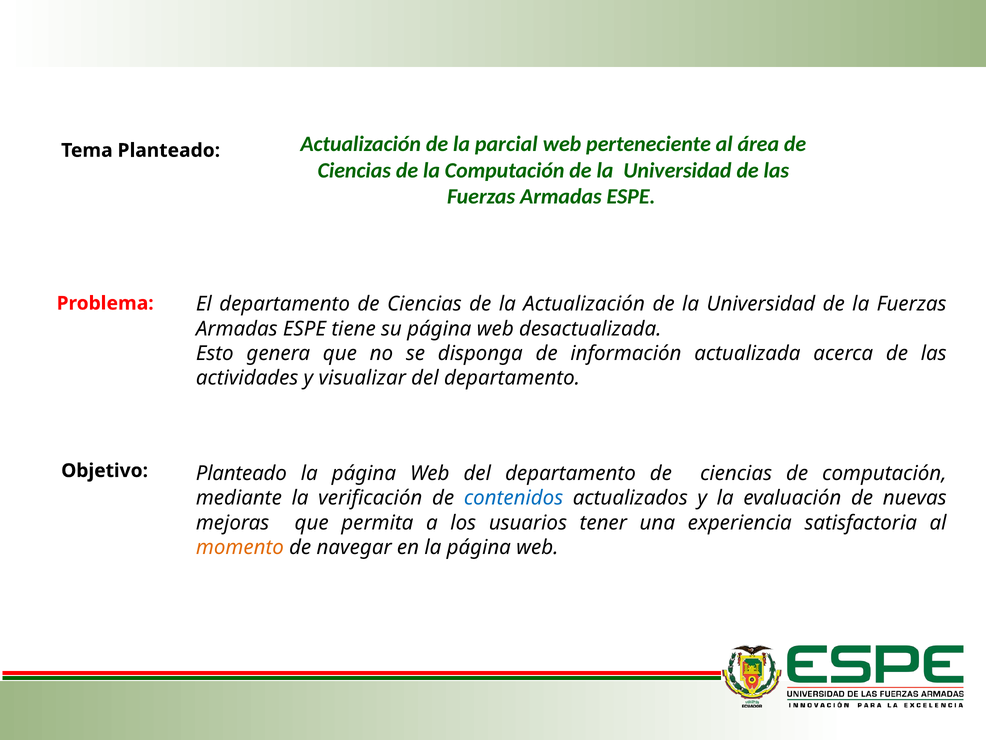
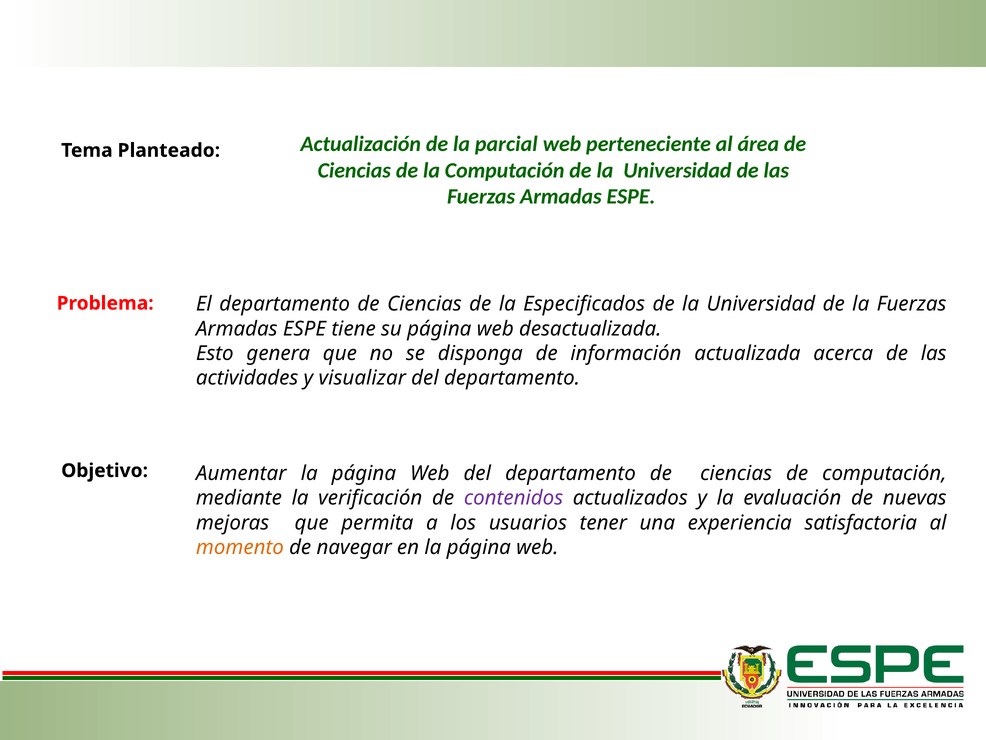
la Actualización: Actualización -> Especificados
Planteado at (241, 473): Planteado -> Aumentar
contenidos colour: blue -> purple
